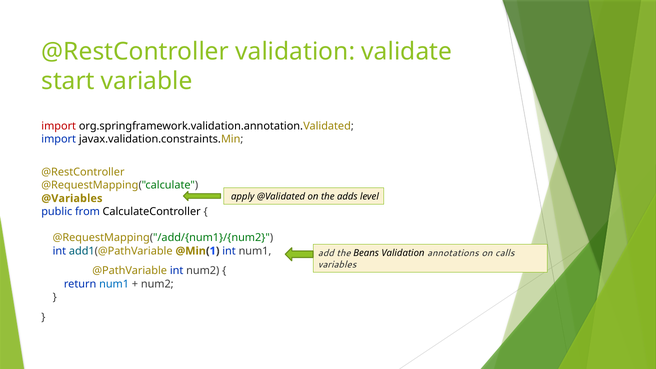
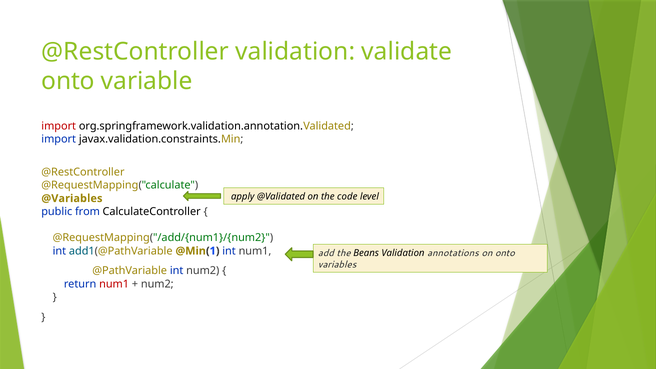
start at (68, 81): start -> onto
adds: adds -> code
on calls: calls -> onto
num1 at (114, 284) colour: blue -> red
